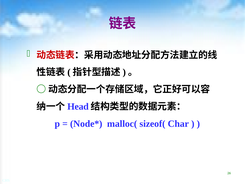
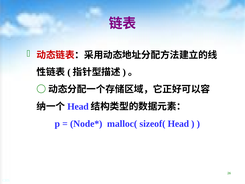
sizeof( Char: Char -> Head
